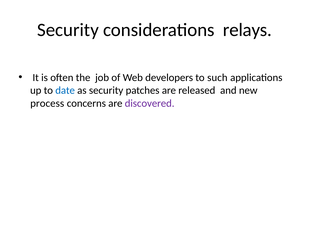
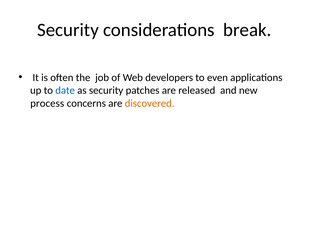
relays: relays -> break
such: such -> even
discovered colour: purple -> orange
